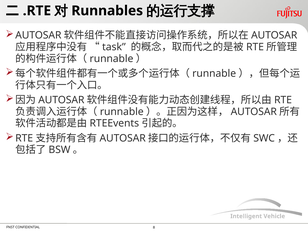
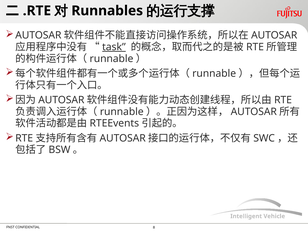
task underline: none -> present
